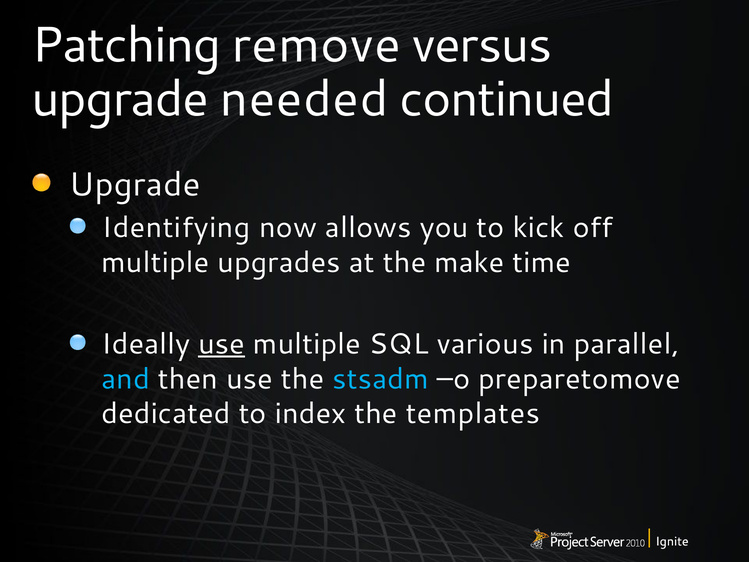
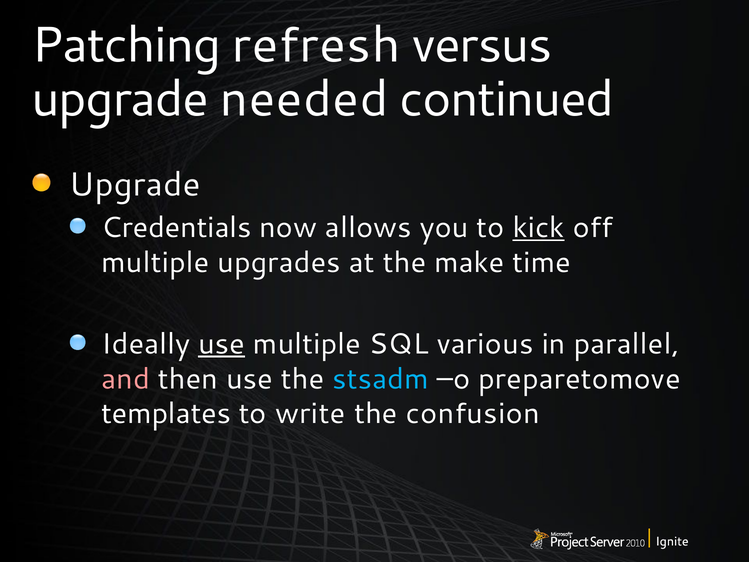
remove: remove -> refresh
Identifying: Identifying -> Credentials
kick underline: none -> present
and colour: light blue -> pink
dedicated: dedicated -> templates
index: index -> write
templates: templates -> confusion
